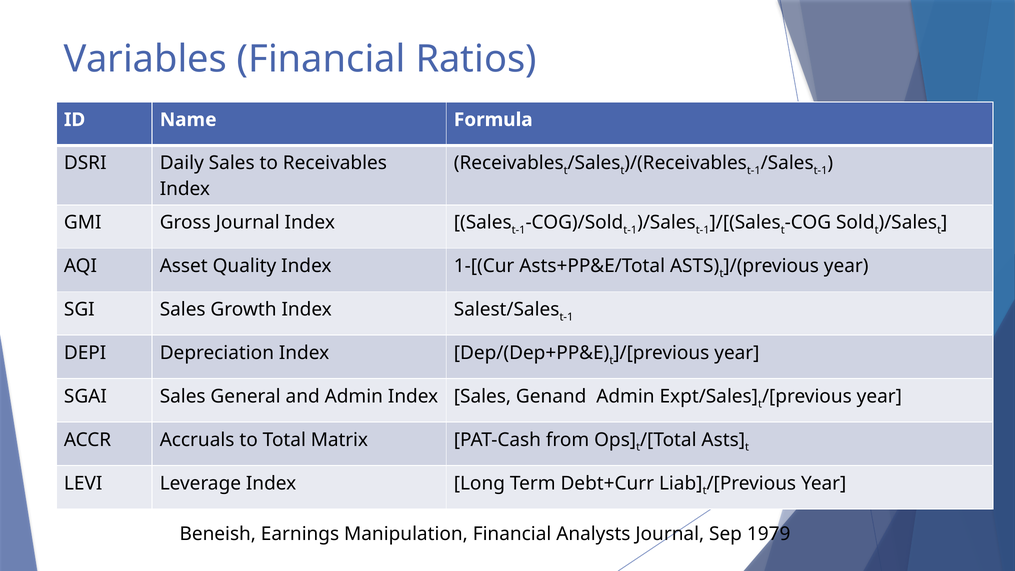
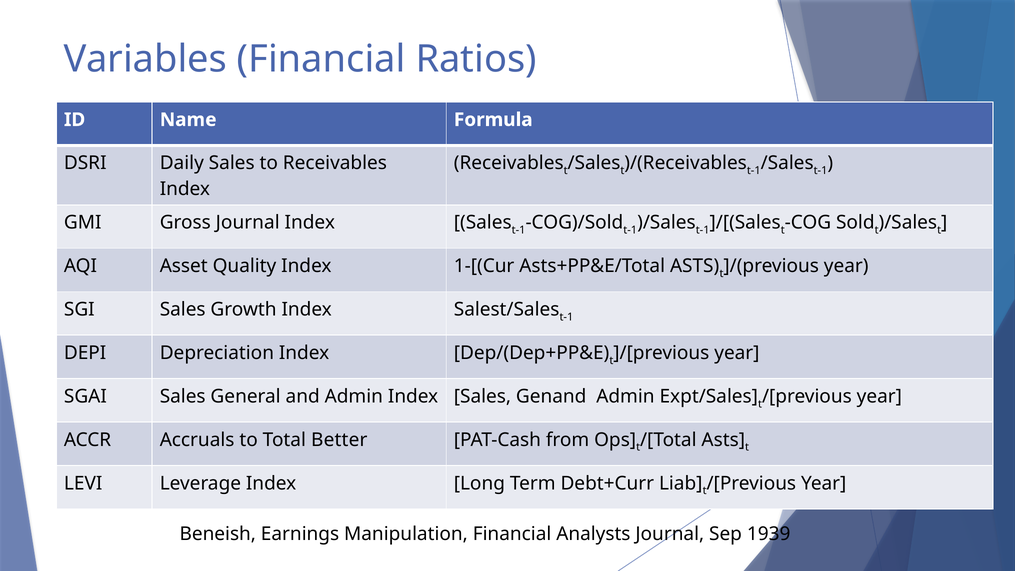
Matrix: Matrix -> Better
1979: 1979 -> 1939
